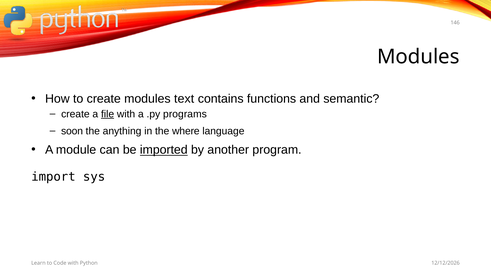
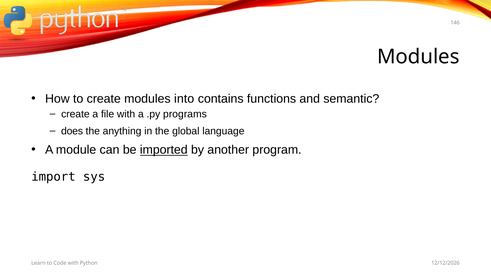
text: text -> into
file underline: present -> none
soon: soon -> does
where: where -> global
